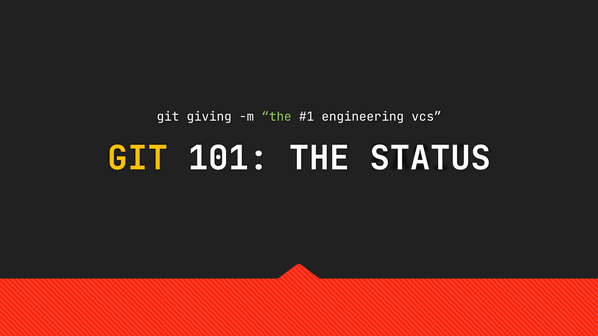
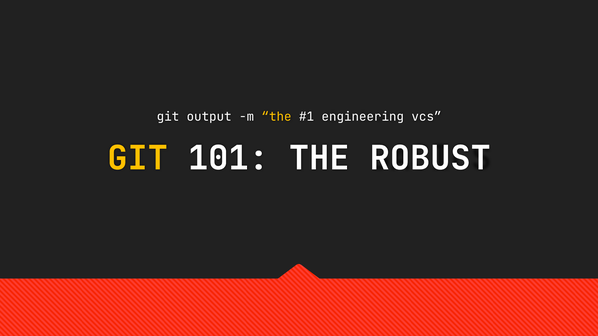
giving: giving -> output
the at (277, 117) colour: light green -> yellow
STATUS: STATUS -> ROBUST
